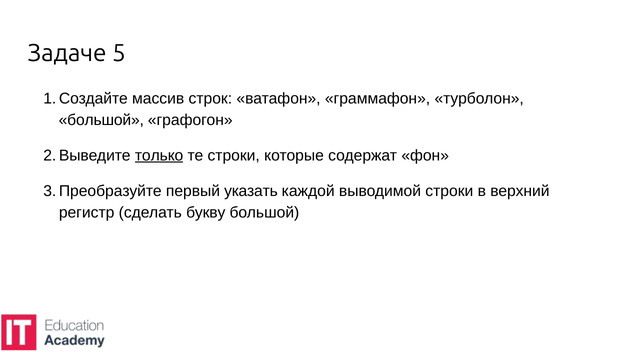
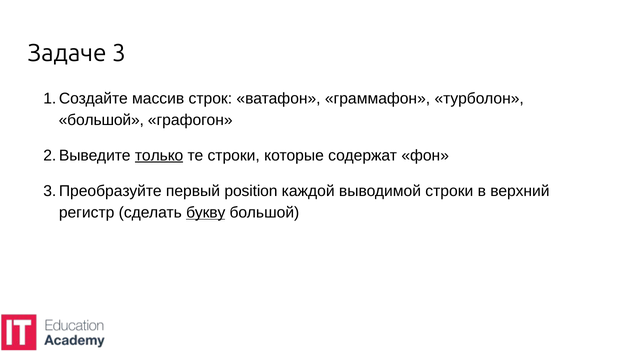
5: 5 -> 3
указать: указать -> position
букву underline: none -> present
